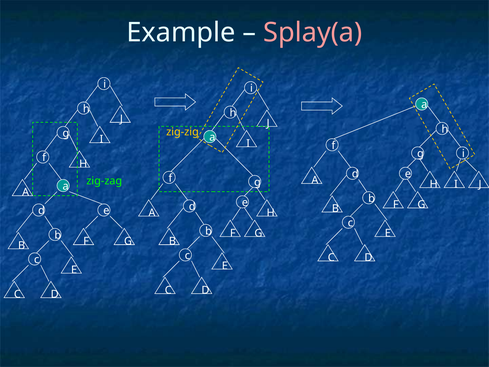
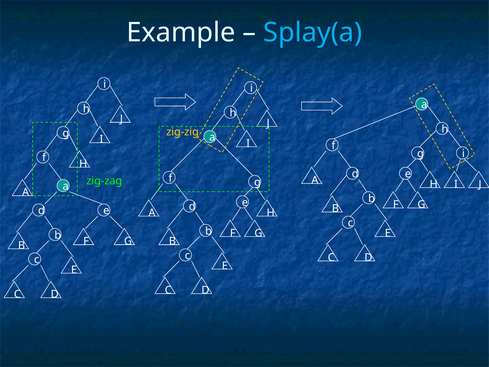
Splay(a colour: pink -> light blue
